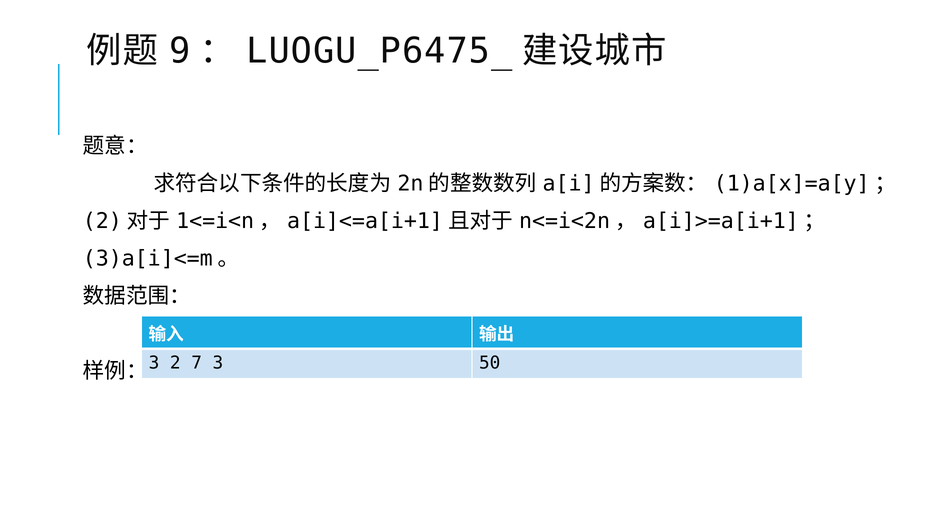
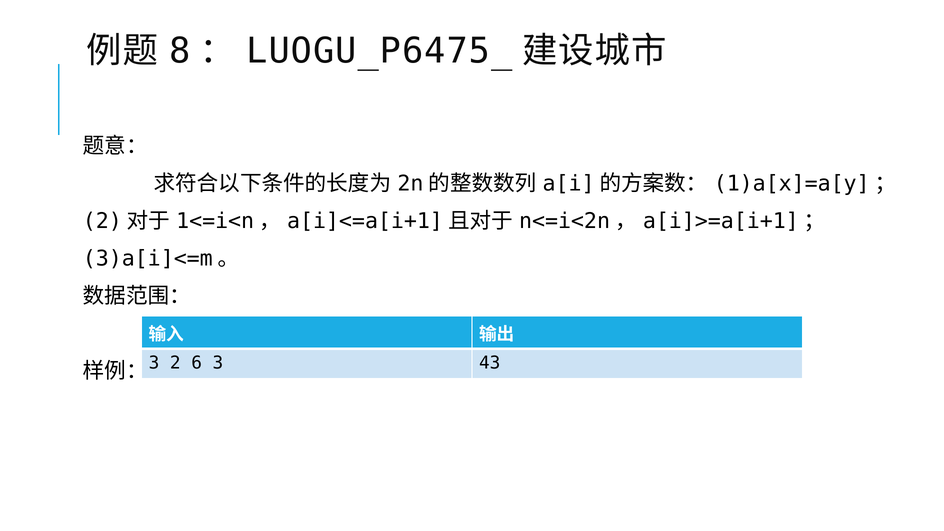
9: 9 -> 8
7: 7 -> 6
50: 50 -> 43
